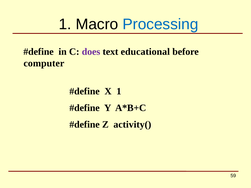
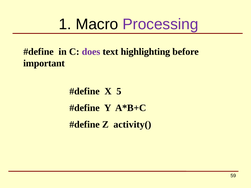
Processing colour: blue -> purple
educational: educational -> highlighting
computer: computer -> important
X 1: 1 -> 5
